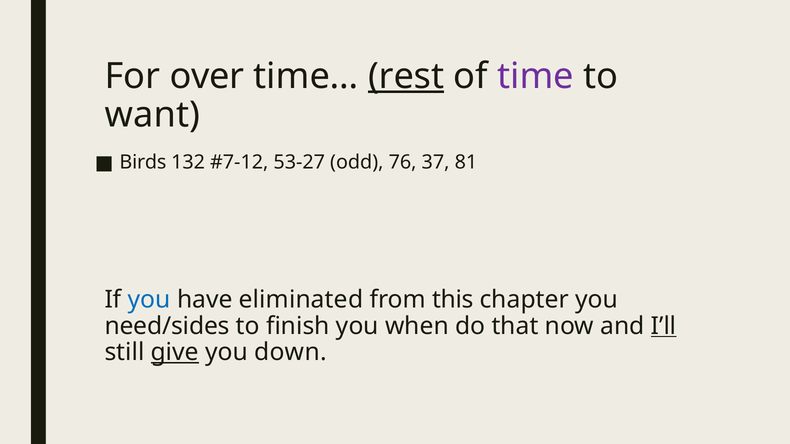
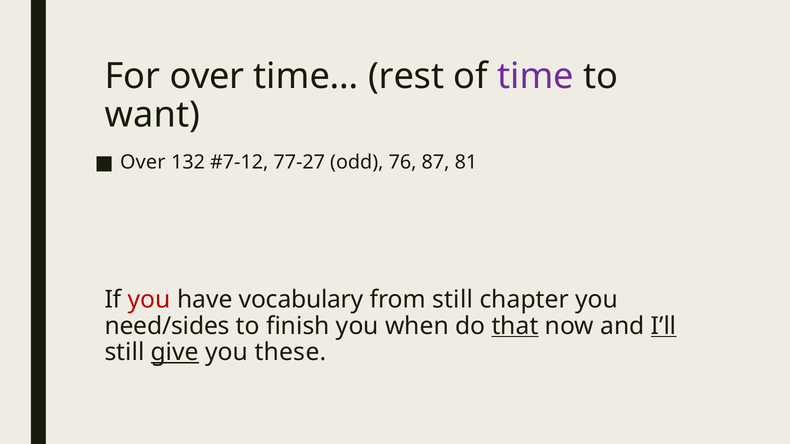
rest underline: present -> none
Birds at (143, 162): Birds -> Over
53-27: 53-27 -> 77-27
37: 37 -> 87
you at (149, 300) colour: blue -> red
eliminated: eliminated -> vocabulary
from this: this -> still
that underline: none -> present
down: down -> these
